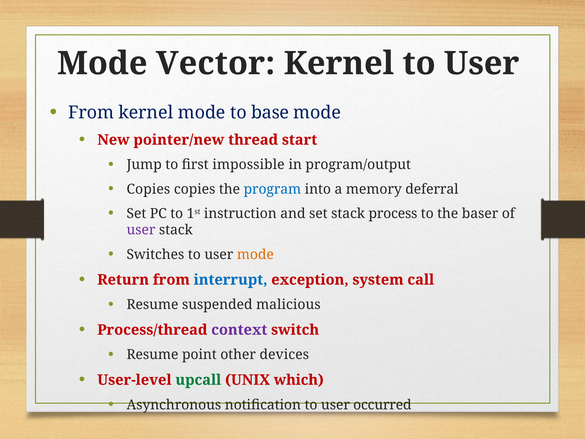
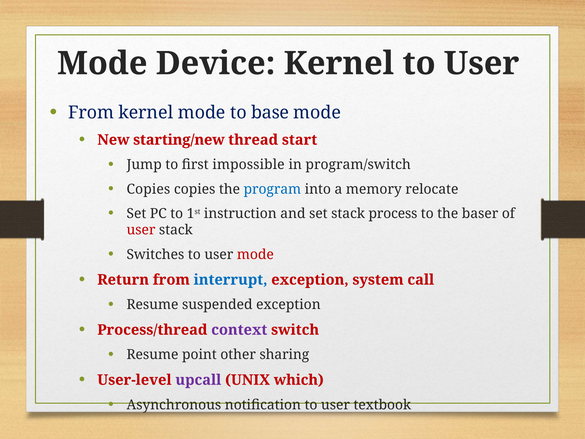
Vector: Vector -> Device
pointer/new: pointer/new -> starting/new
program/output: program/output -> program/switch
deferral: deferral -> relocate
user at (141, 230) colour: purple -> red
mode at (255, 254) colour: orange -> red
suspended malicious: malicious -> exception
devices: devices -> sharing
upcall colour: green -> purple
occurred: occurred -> textbook
